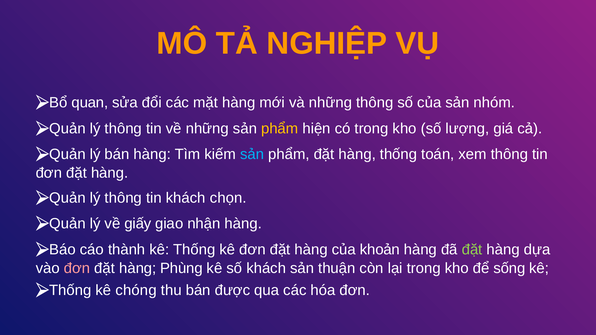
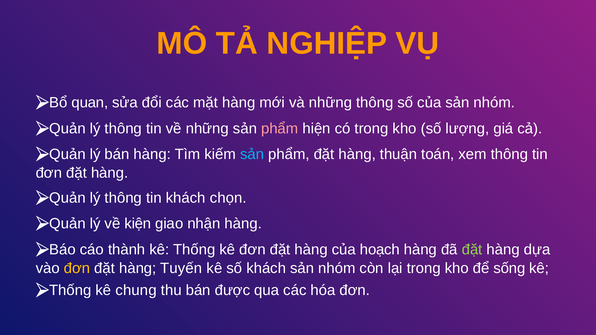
phẩm at (280, 129) colour: yellow -> pink
hàng thống: thống -> thuận
giấy: giấy -> kiện
khoản: khoản -> hoạch
đơn at (77, 268) colour: pink -> yellow
Phùng: Phùng -> Tuyến
thuận at (337, 268): thuận -> nhóm
chóng: chóng -> chung
